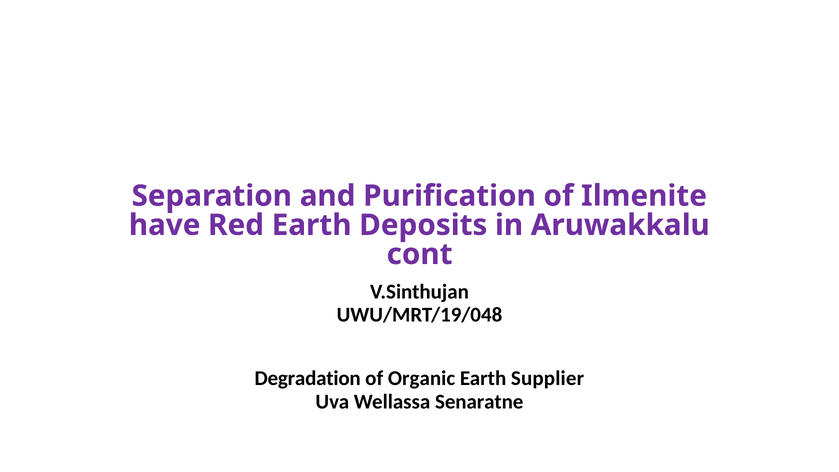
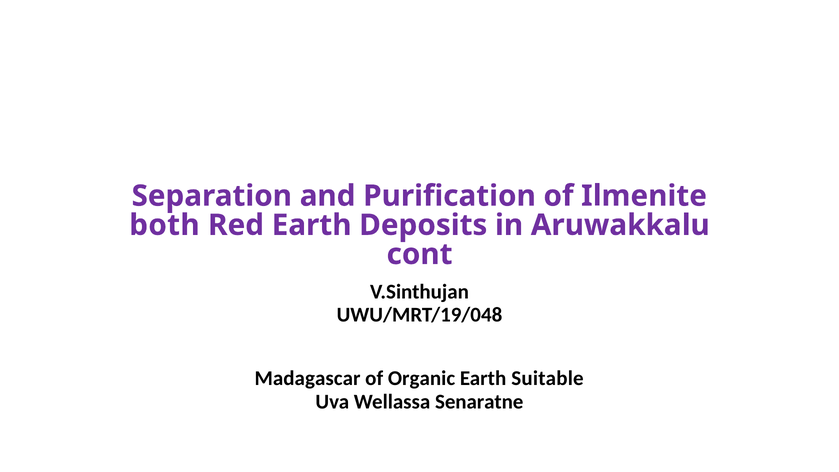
have: have -> both
Degradation: Degradation -> Madagascar
Supplier: Supplier -> Suitable
